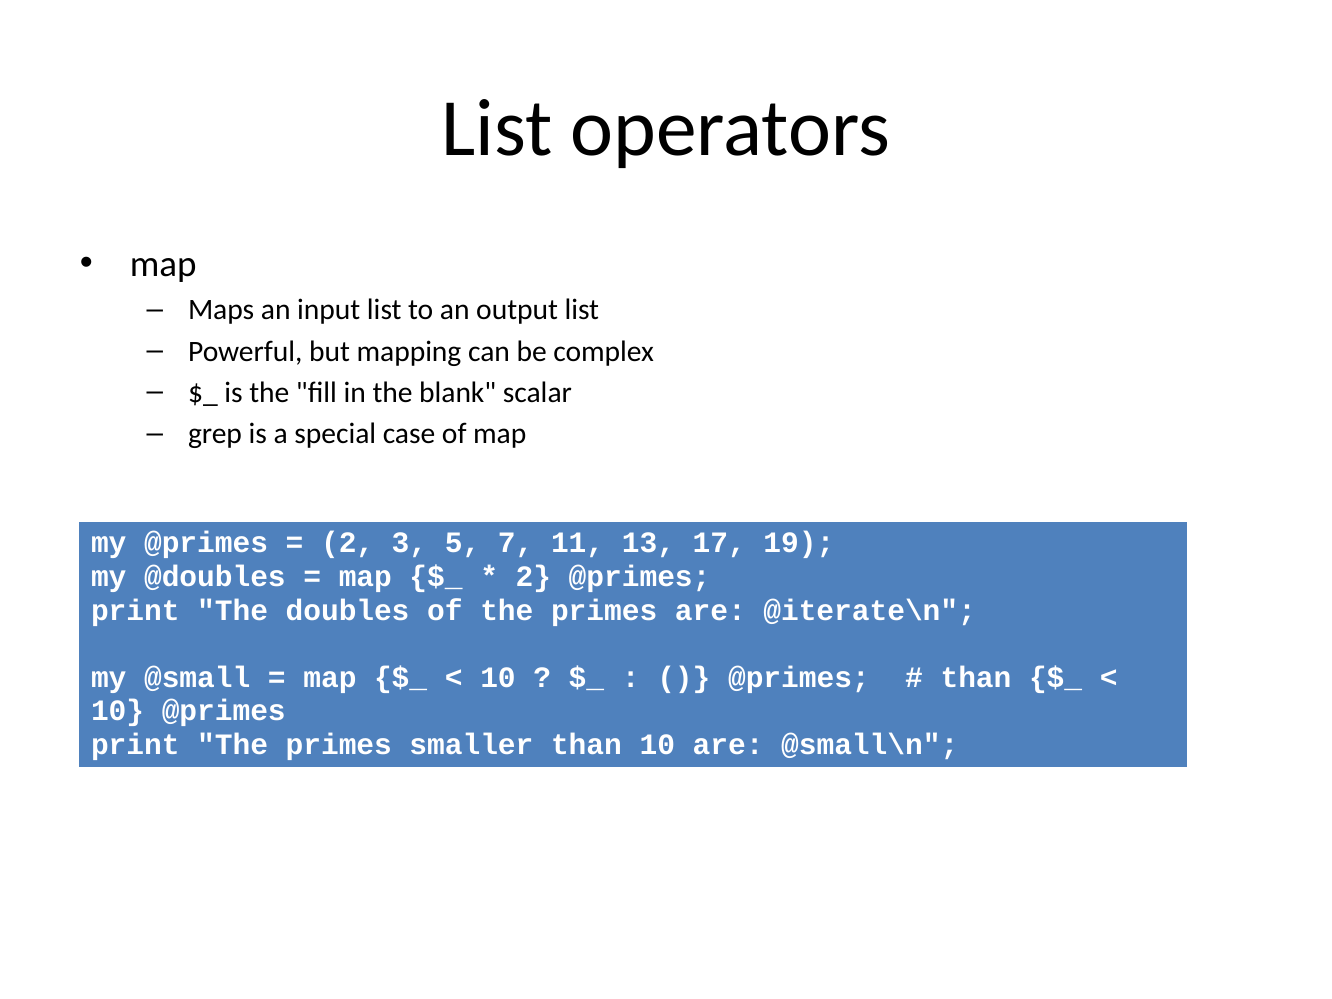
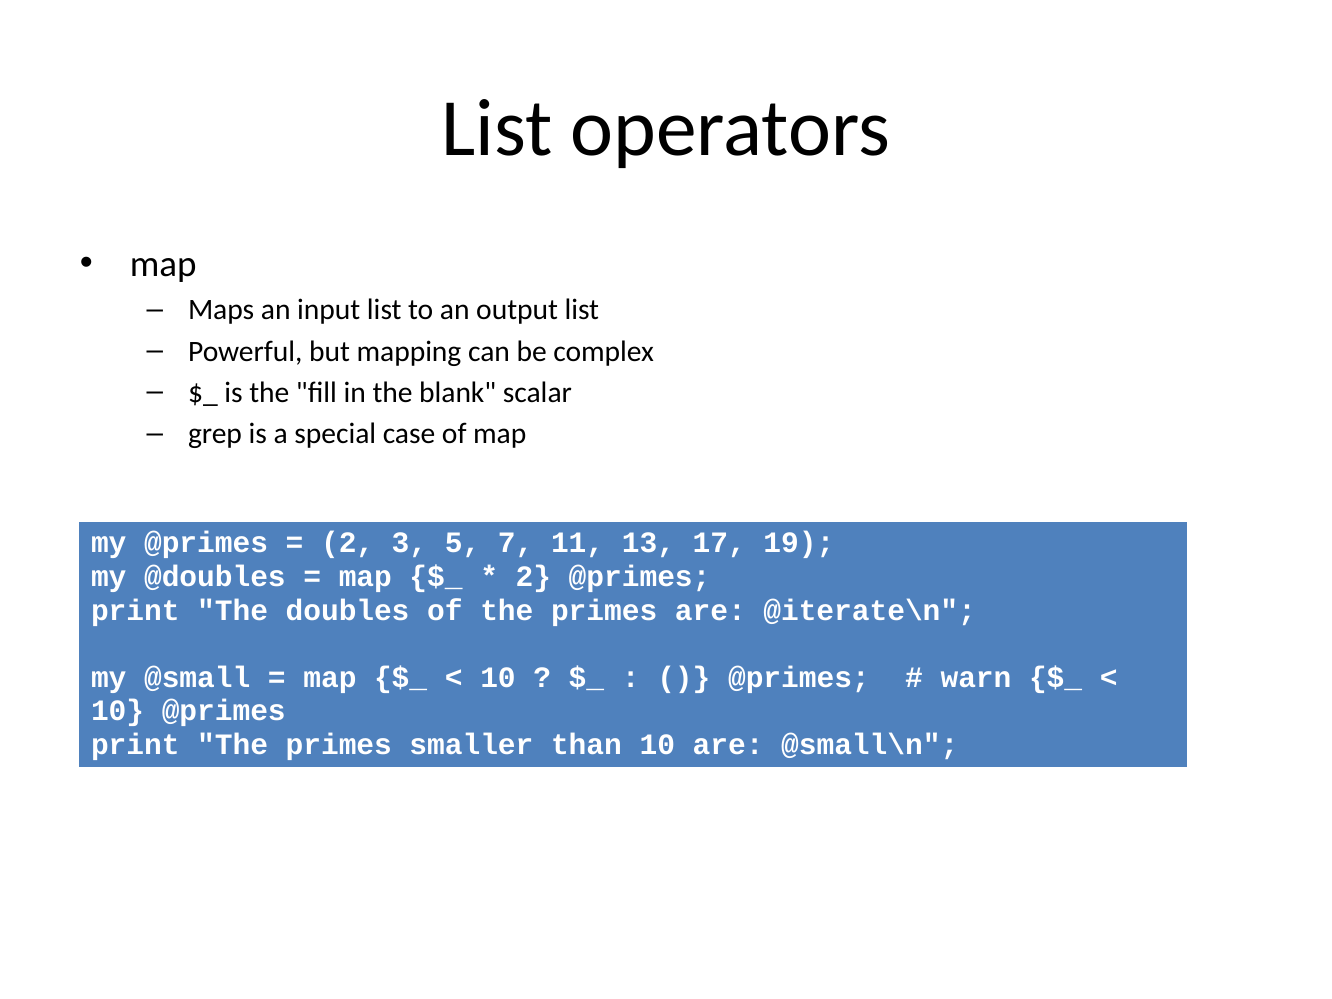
than at (976, 677): than -> warn
